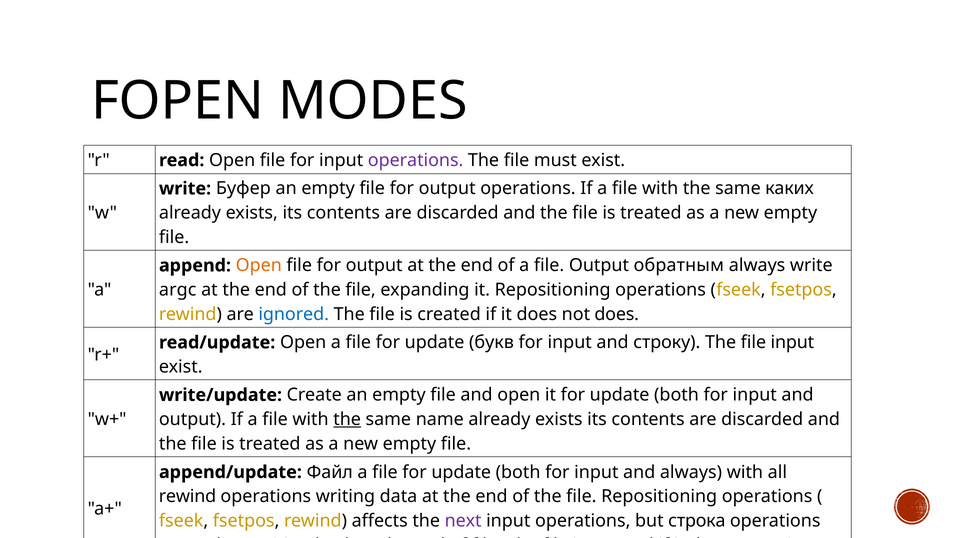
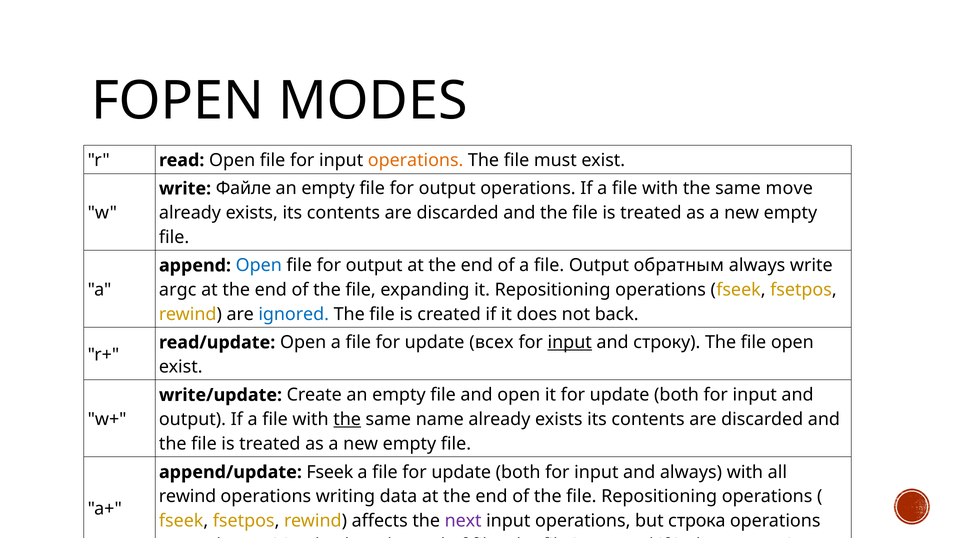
operations at (416, 160) colour: purple -> orange
Буфер: Буфер -> Файле
same каких: каких -> move
Open at (259, 265) colour: orange -> blue
not does: does -> back
букв: букв -> всех
input at (570, 342) underline: none -> present
file input: input -> open
append/update Файл: Файл -> Fseek
